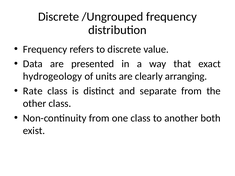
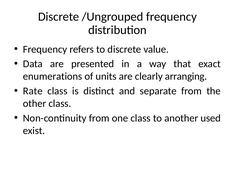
hydrogeology: hydrogeology -> enumerations
both: both -> used
